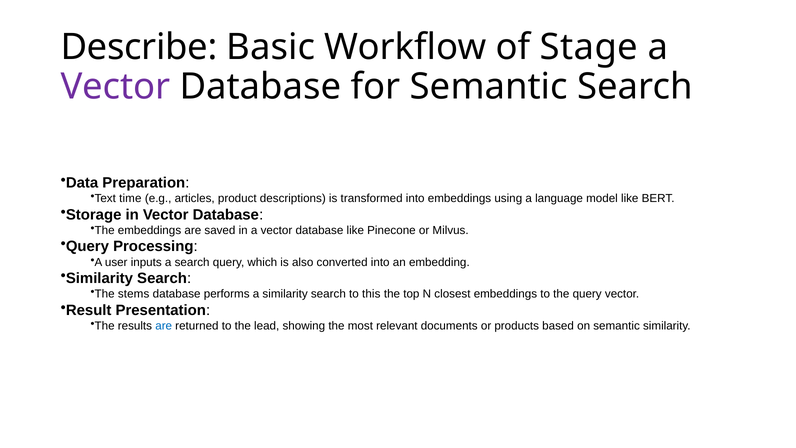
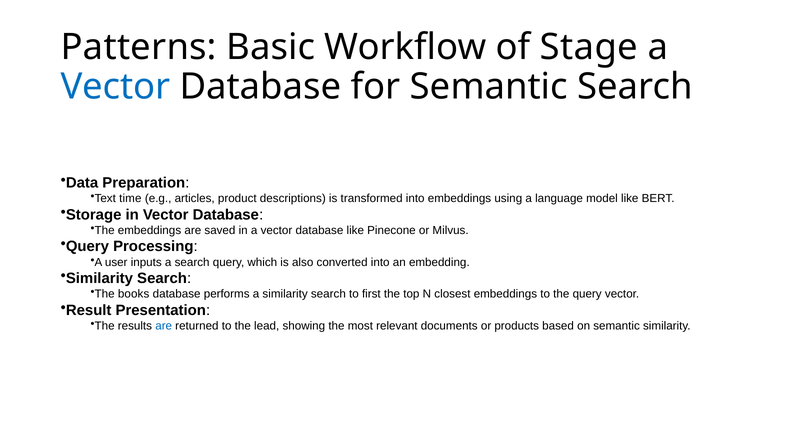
Describe: Describe -> Patterns
Vector at (116, 87) colour: purple -> blue
stems: stems -> books
this: this -> first
